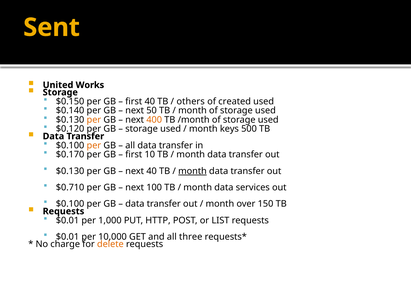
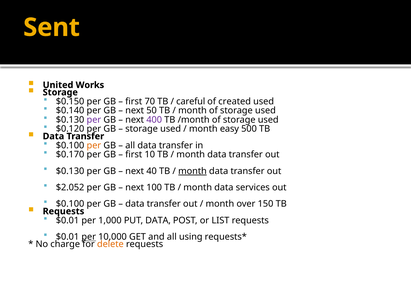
first 40: 40 -> 70
others: others -> careful
per at (94, 120) colour: orange -> purple
400 colour: orange -> purple
keys: keys -> easy
$0.710: $0.710 -> $2.052
PUT HTTP: HTTP -> DATA
per at (89, 237) underline: none -> present
three: three -> using
